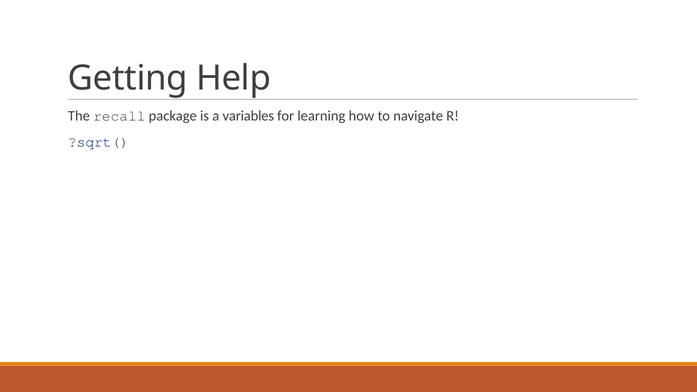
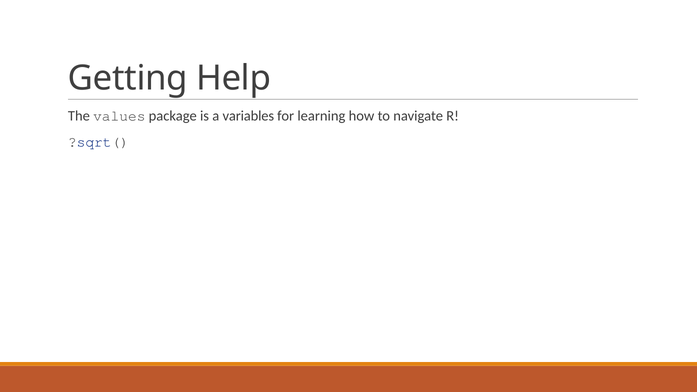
recall: recall -> values
